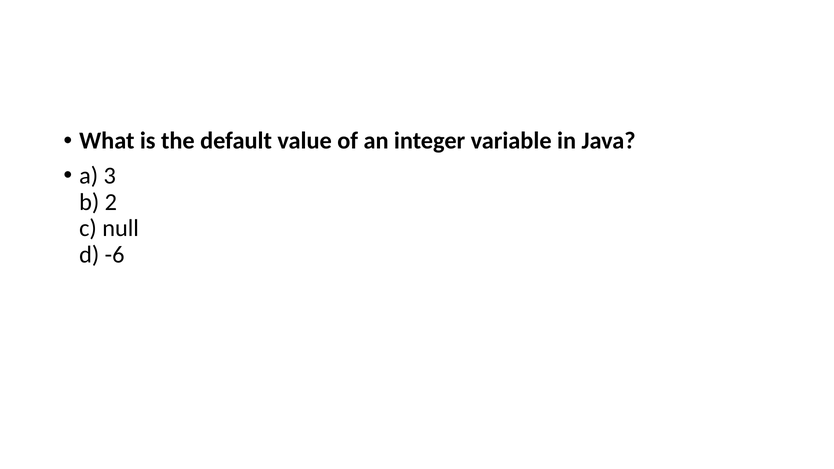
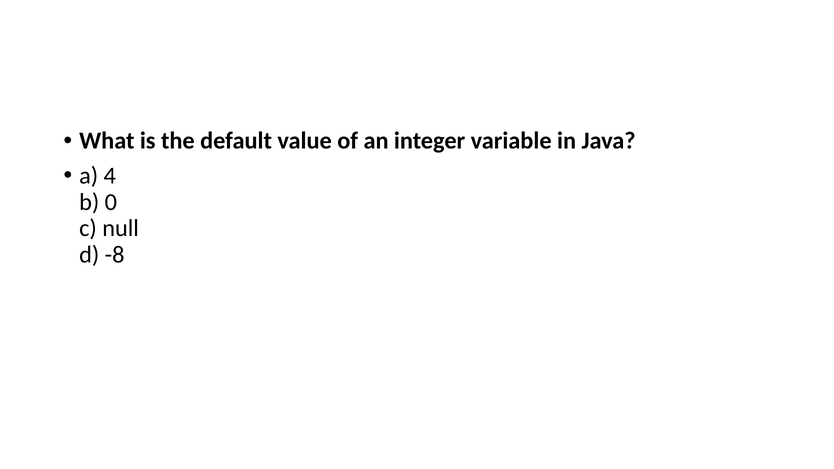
3: 3 -> 4
2: 2 -> 0
-6: -6 -> -8
